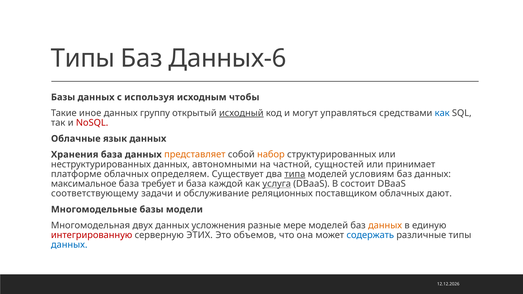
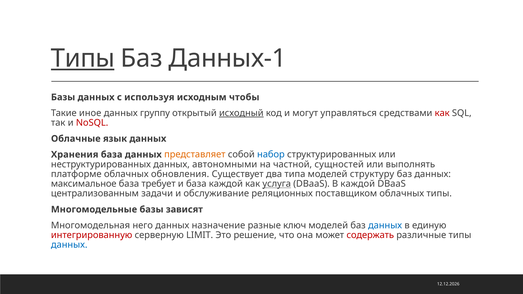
Типы at (83, 59) underline: none -> present
Данных-6: Данных-6 -> Данных-1
как at (442, 113) colour: blue -> red
набор colour: orange -> blue
принимает: принимает -> выполнять
определяем: определяем -> обновления
типа underline: present -> none
условиям: условиям -> структуру
В состоит: состоит -> каждой
соответствующему: соответствующему -> централизованным
облачных дают: дают -> типы
модели: модели -> зависят
двух: двух -> него
усложнения: усложнения -> назначение
мере: мере -> ключ
данных at (385, 225) colour: orange -> blue
ЭТИХ: ЭТИХ -> LIMIT
объемов: объемов -> решение
содержать colour: blue -> red
